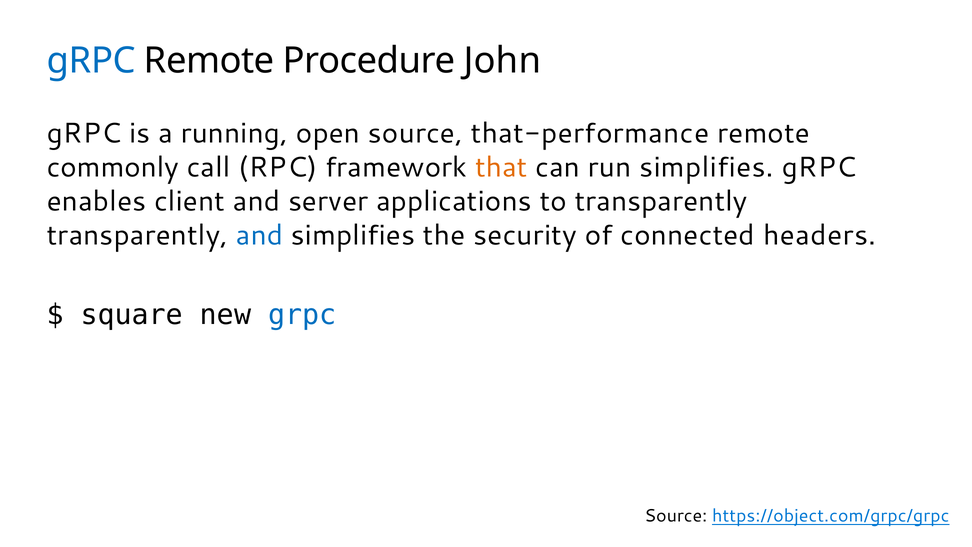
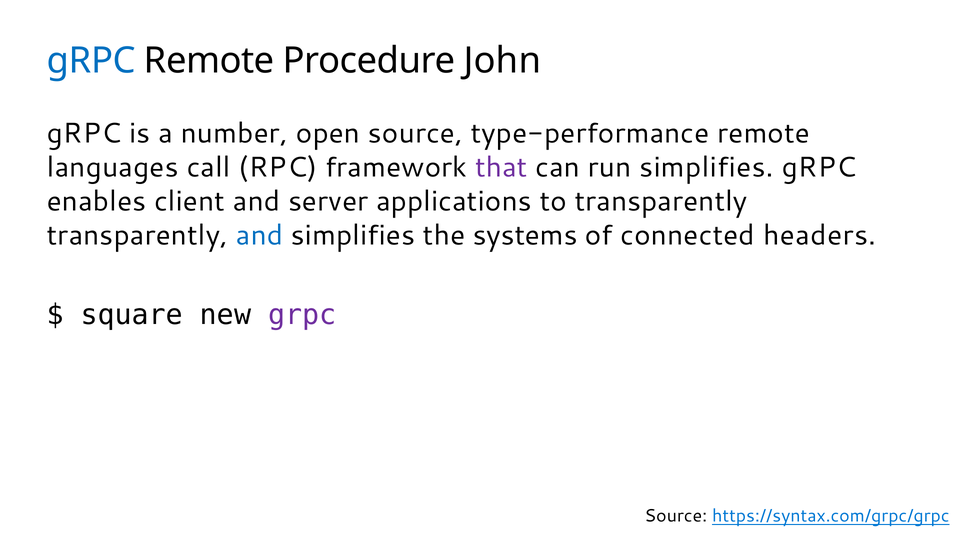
running: running -> number
that-performance: that-performance -> type-performance
commonly: commonly -> languages
that colour: orange -> purple
security: security -> systems
grpc at (302, 315) colour: blue -> purple
https://object.com/grpc/grpc: https://object.com/grpc/grpc -> https://syntax.com/grpc/grpc
